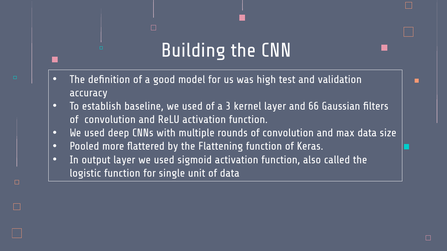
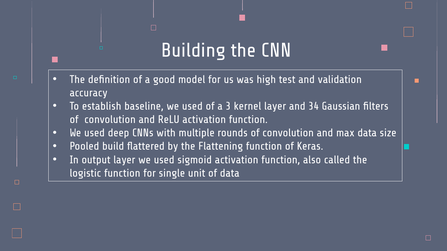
66: 66 -> 34
more: more -> build
